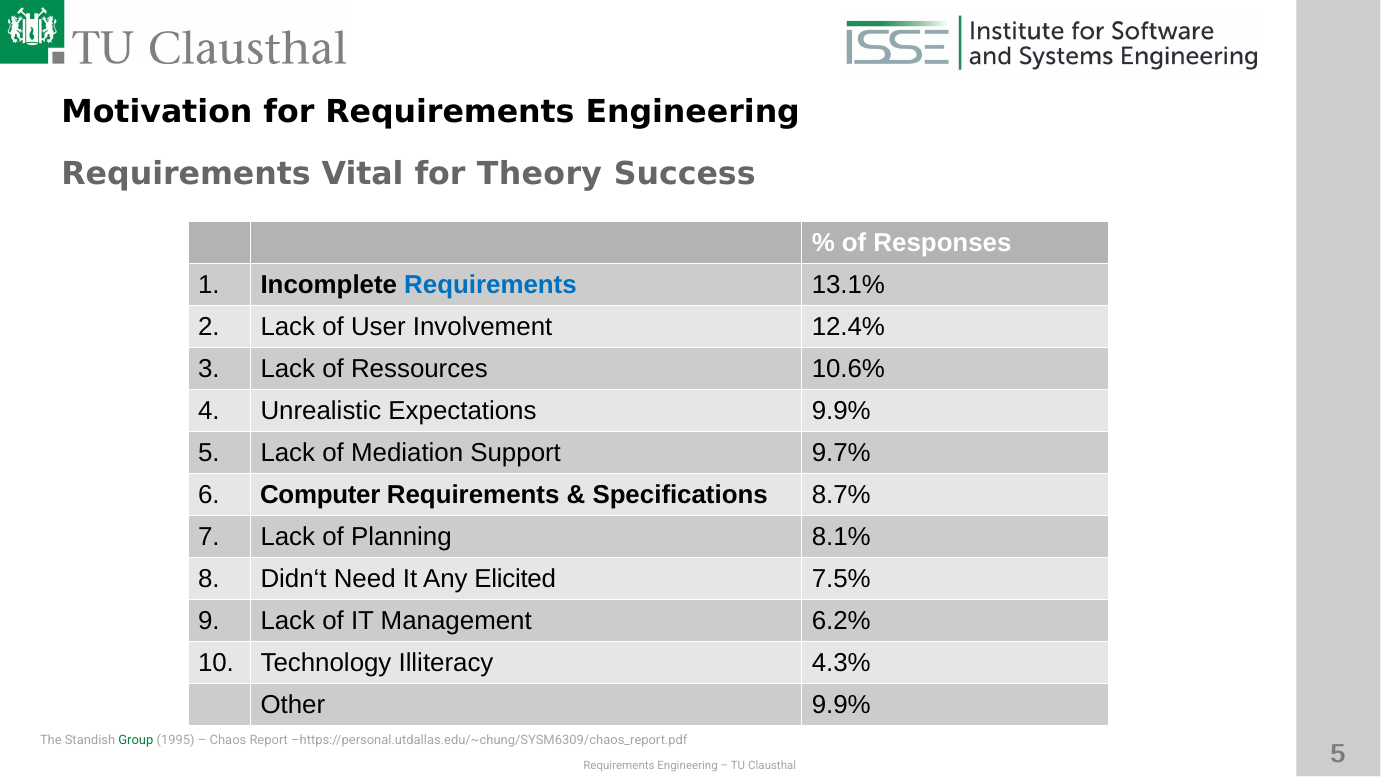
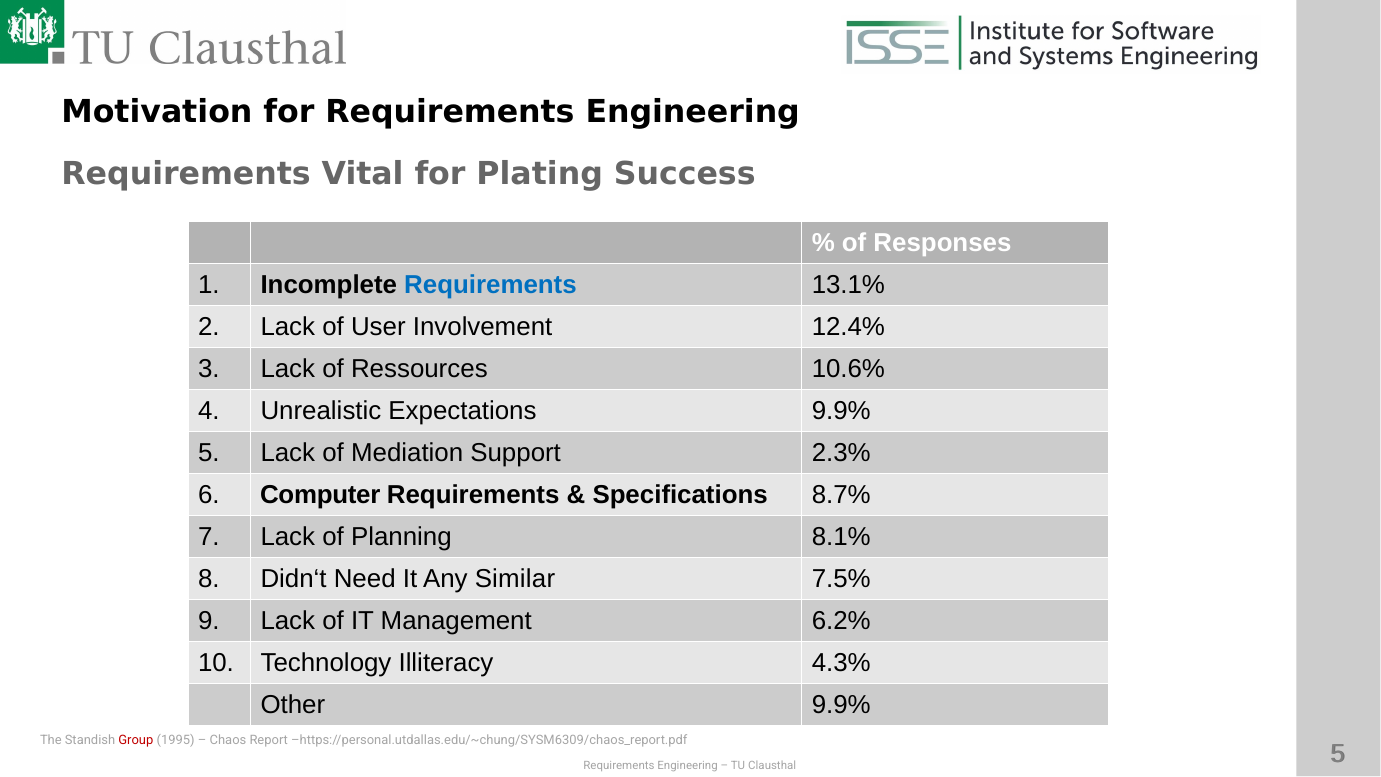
Theory: Theory -> Plating
9.7%: 9.7% -> 2.3%
Elicited: Elicited -> Similar
Group colour: green -> red
